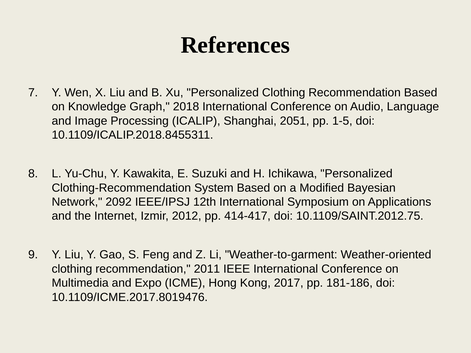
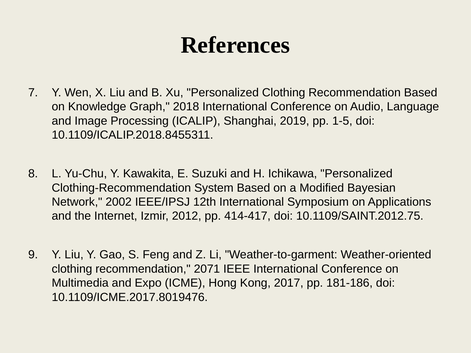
2051: 2051 -> 2019
2092: 2092 -> 2002
2011: 2011 -> 2071
